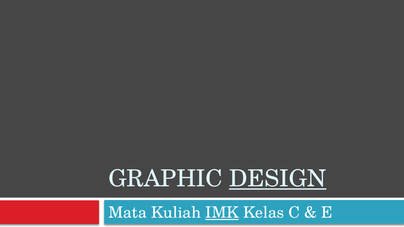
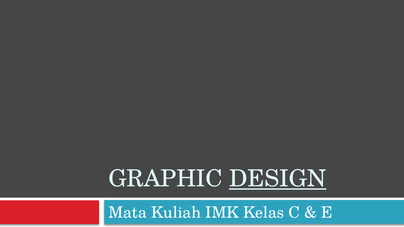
IMK underline: present -> none
